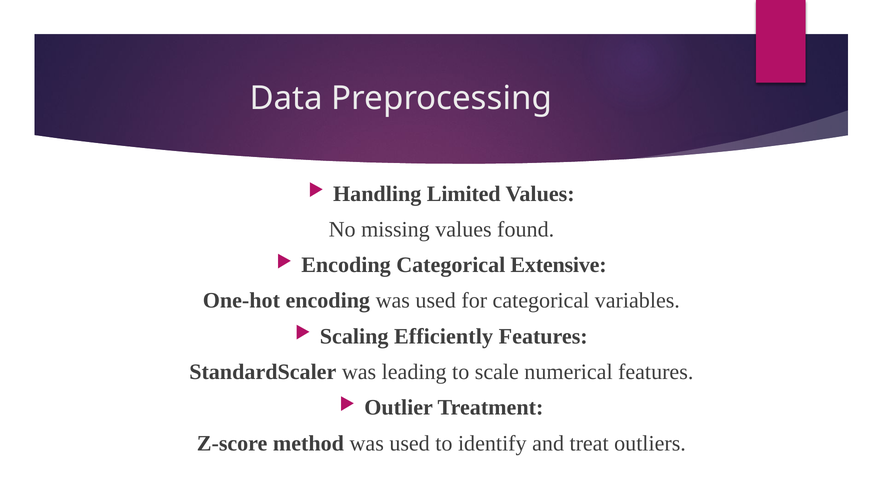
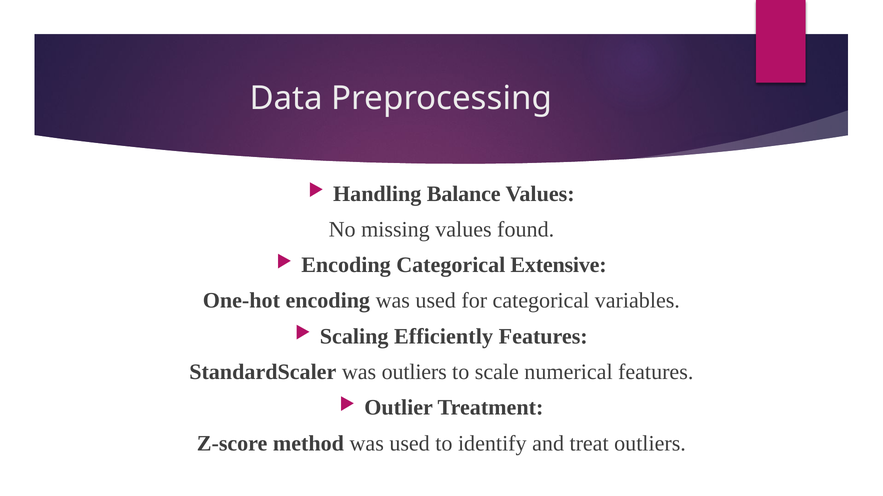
Limited: Limited -> Balance
was leading: leading -> outliers
